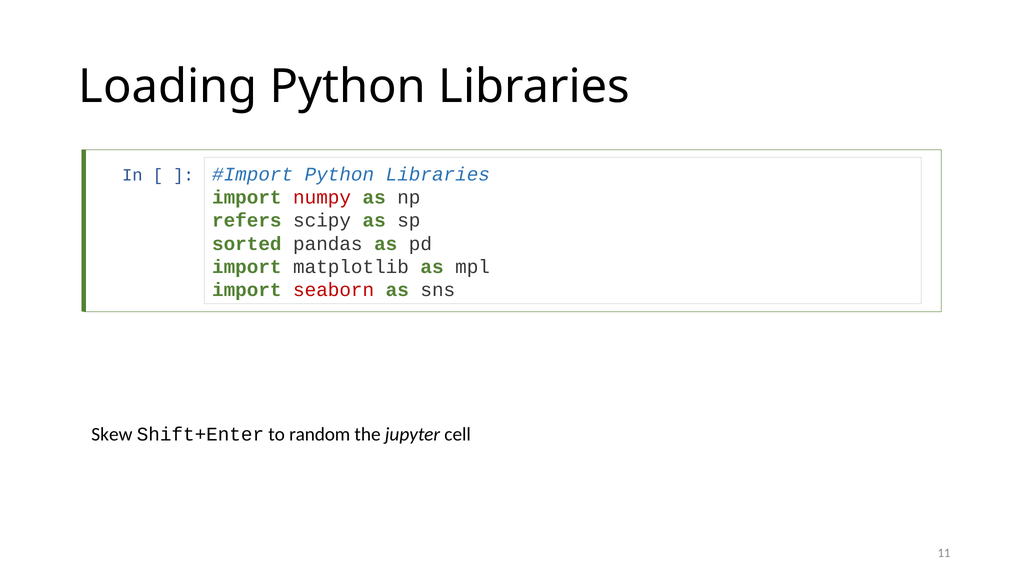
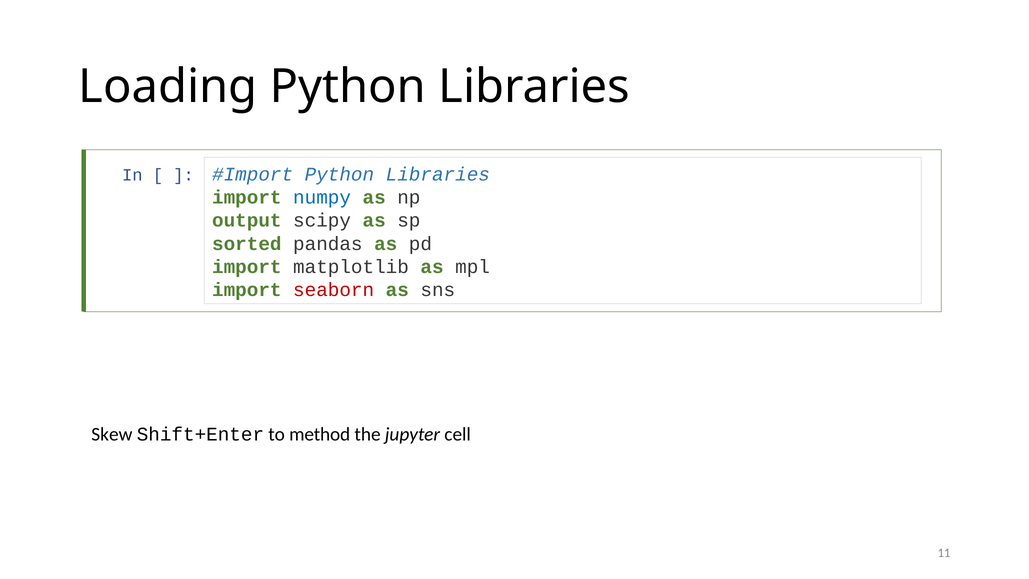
numpy colour: red -> blue
refers: refers -> output
random: random -> method
